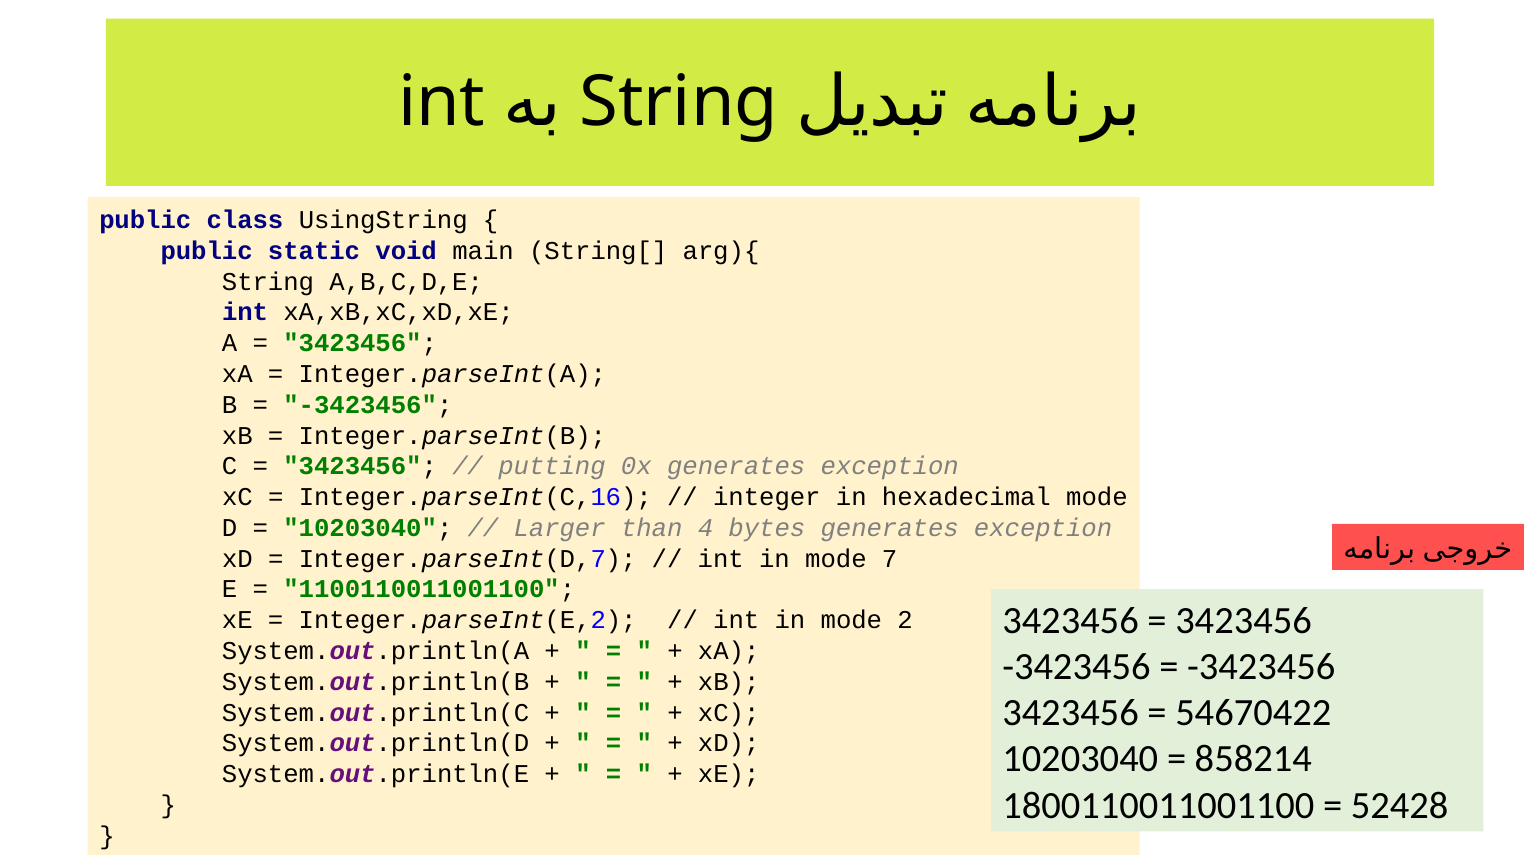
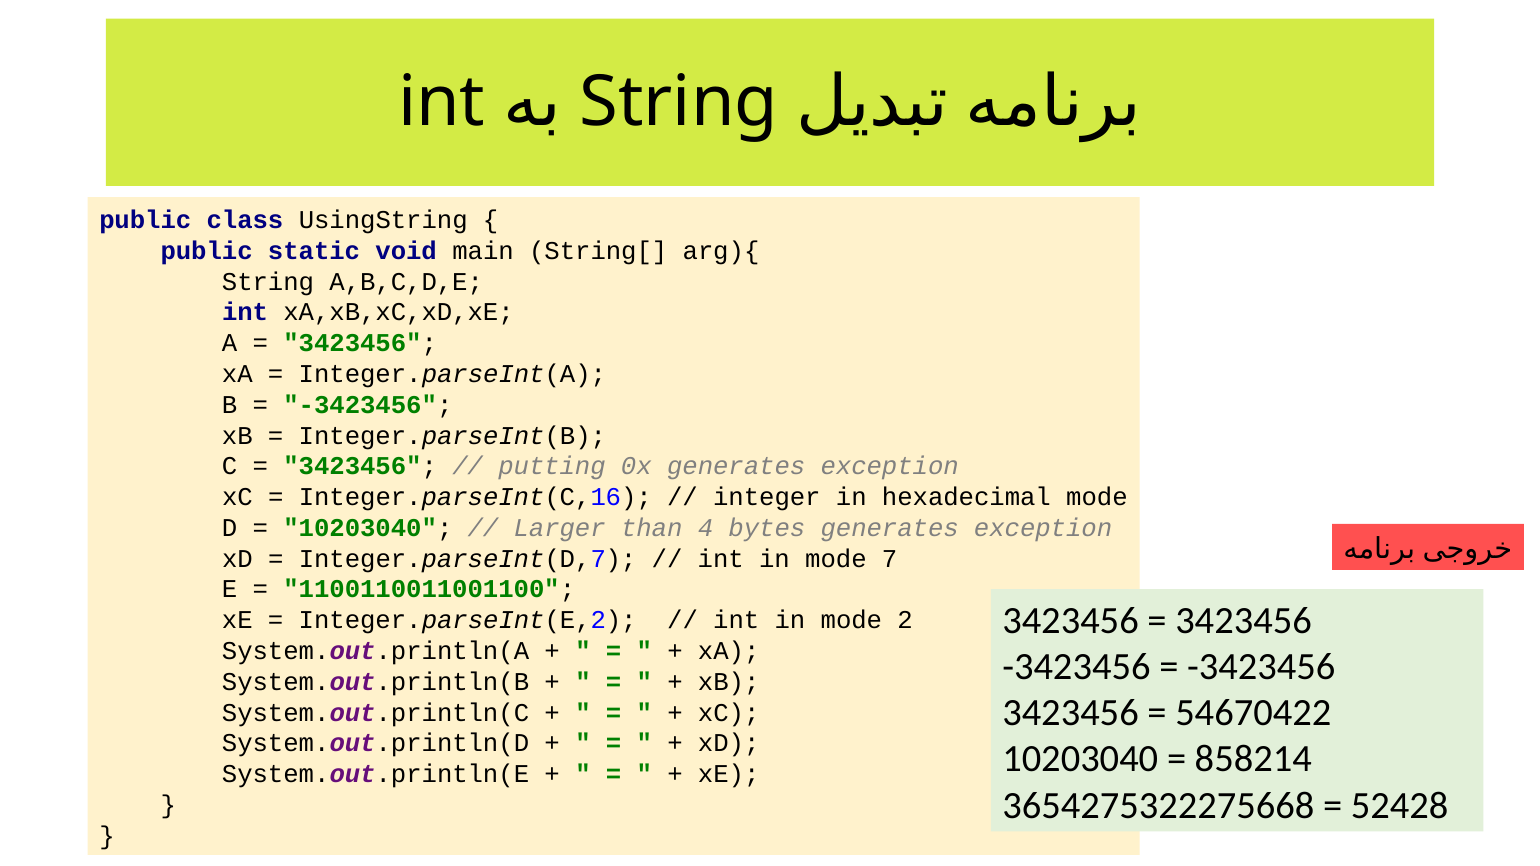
1800110011001100: 1800110011001100 -> 3654275322275668
